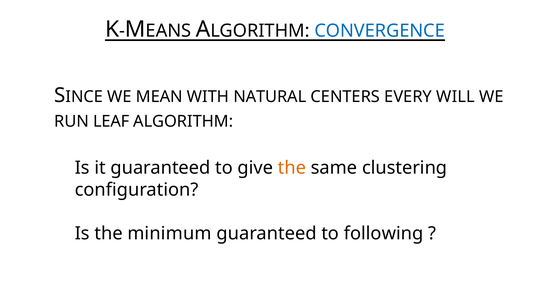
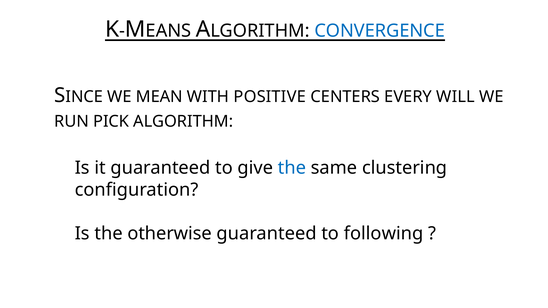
NATURAL: NATURAL -> POSITIVE
LEAF: LEAF -> PICK
the at (292, 168) colour: orange -> blue
minimum: minimum -> otherwise
